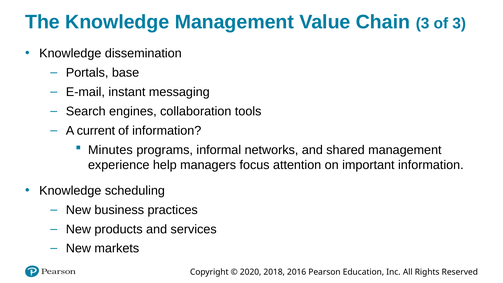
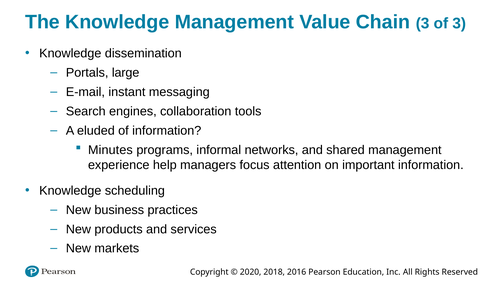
base: base -> large
current: current -> eluded
